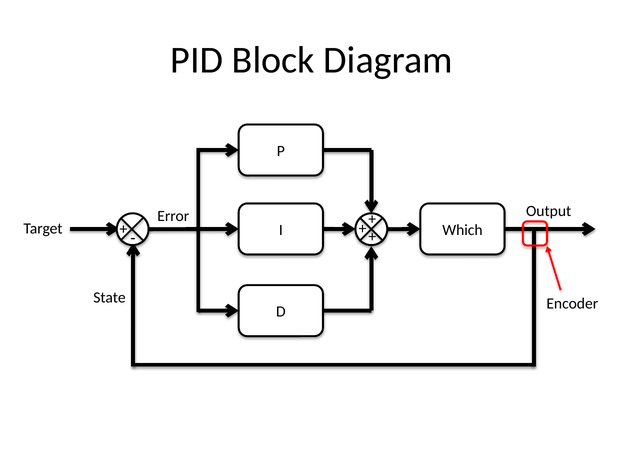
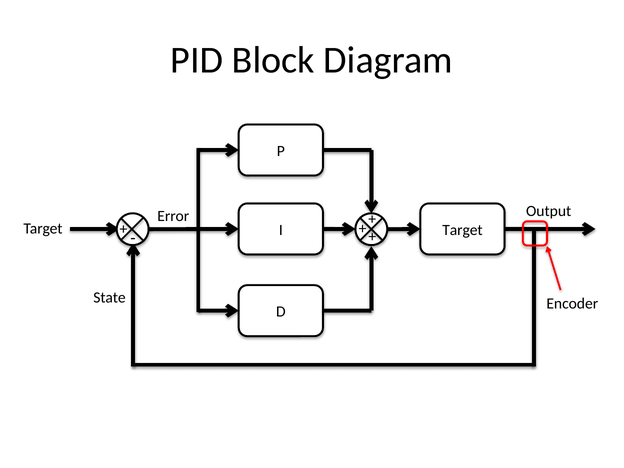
Which at (462, 230): Which -> Target
